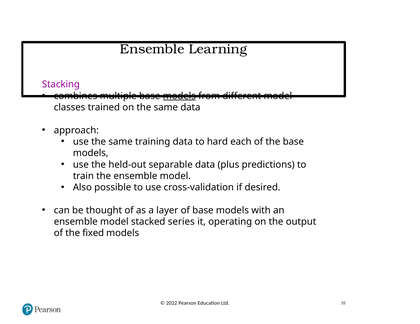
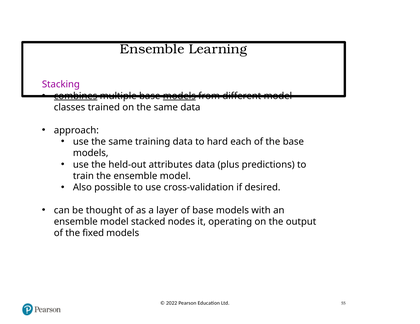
combines underline: none -> present
separable: separable -> attributes
series: series -> nodes
